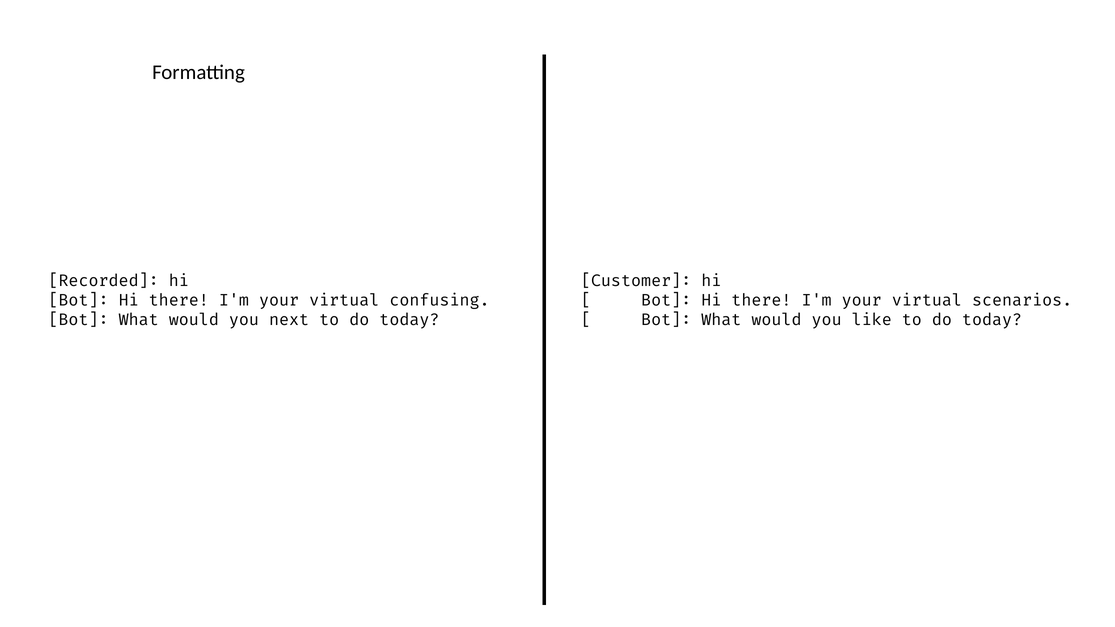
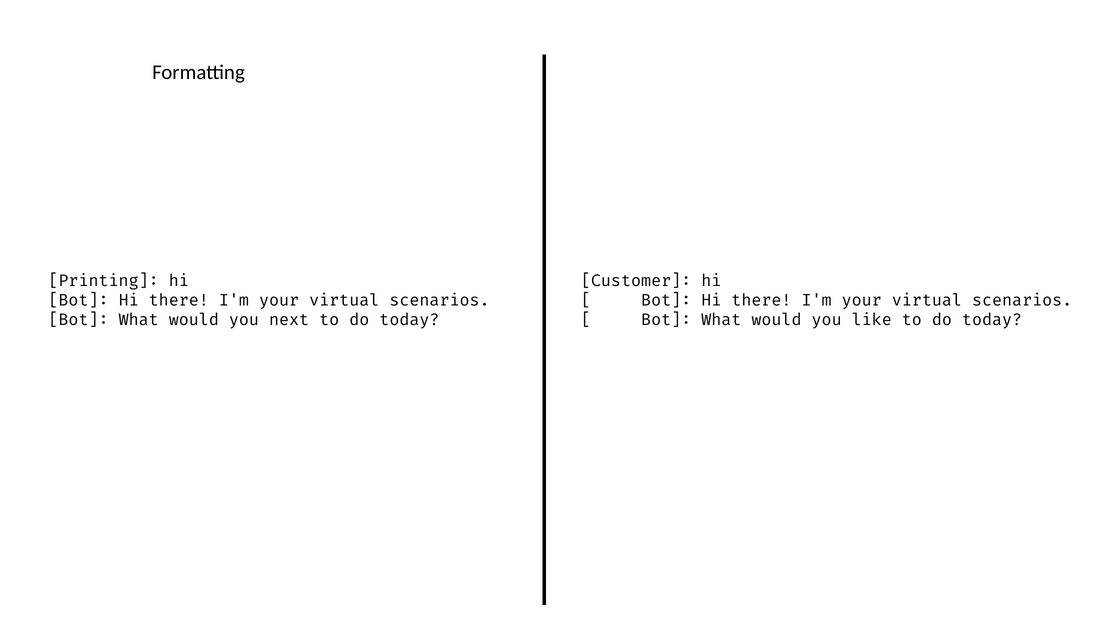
Recorded: Recorded -> Printing
confusing at (439, 300): confusing -> scenarios
